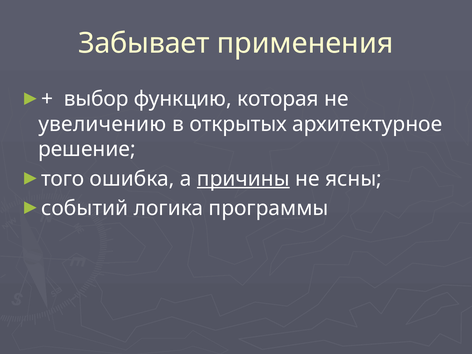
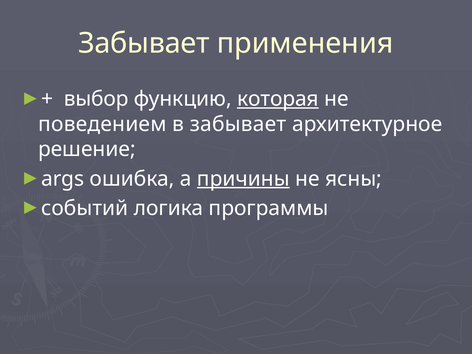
которая underline: none -> present
увеличению: увеличению -> поведением
в открытых: открытых -> забывает
того: того -> args
